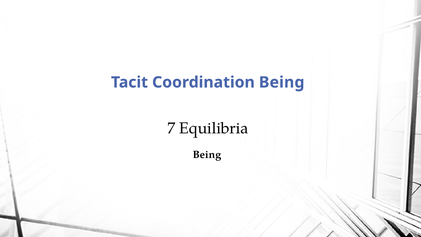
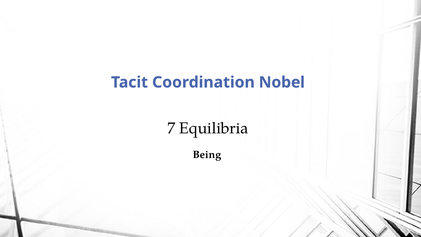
Coordination Being: Being -> Nobel
